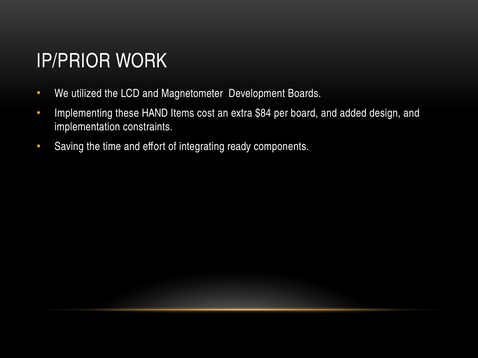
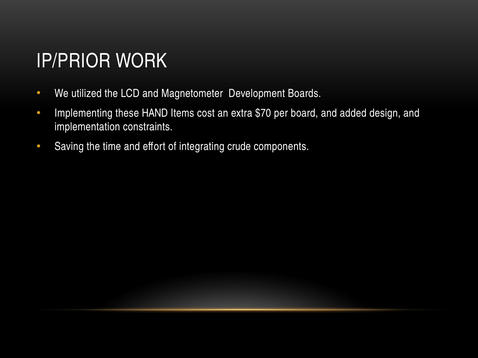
$84: $84 -> $70
ready: ready -> crude
